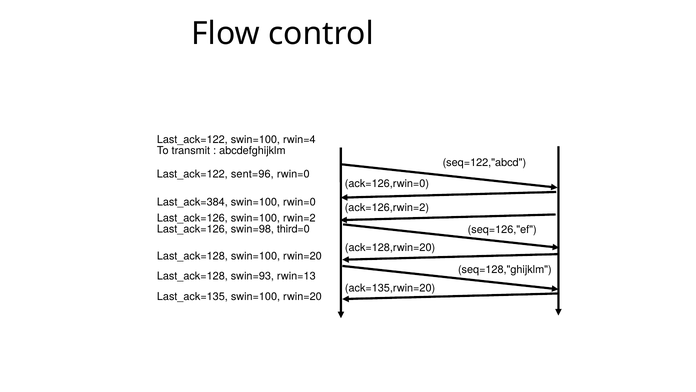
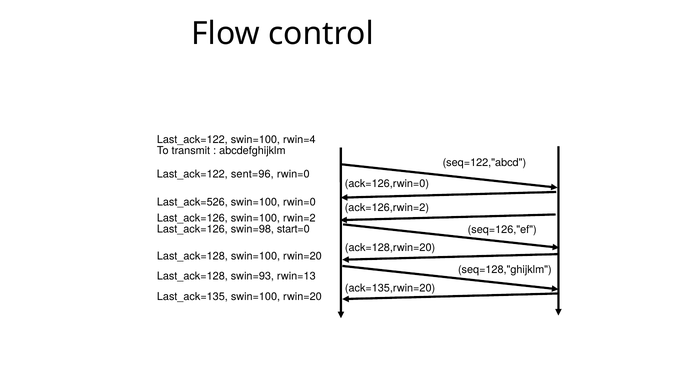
Last_ack=384: Last_ack=384 -> Last_ack=526
third=0: third=0 -> start=0
